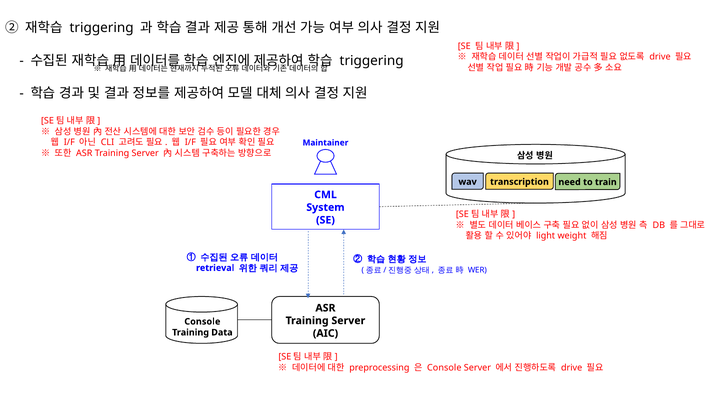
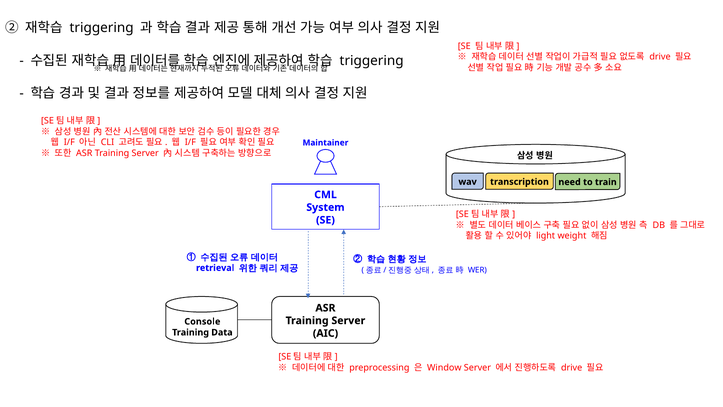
Console at (444, 367): Console -> Window
